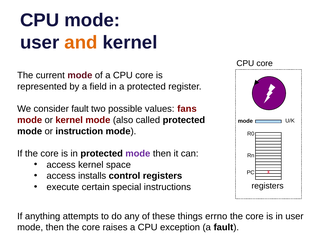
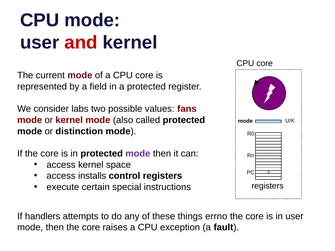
and colour: orange -> red
consider fault: fault -> labs
instruction: instruction -> distinction
anything: anything -> handlers
